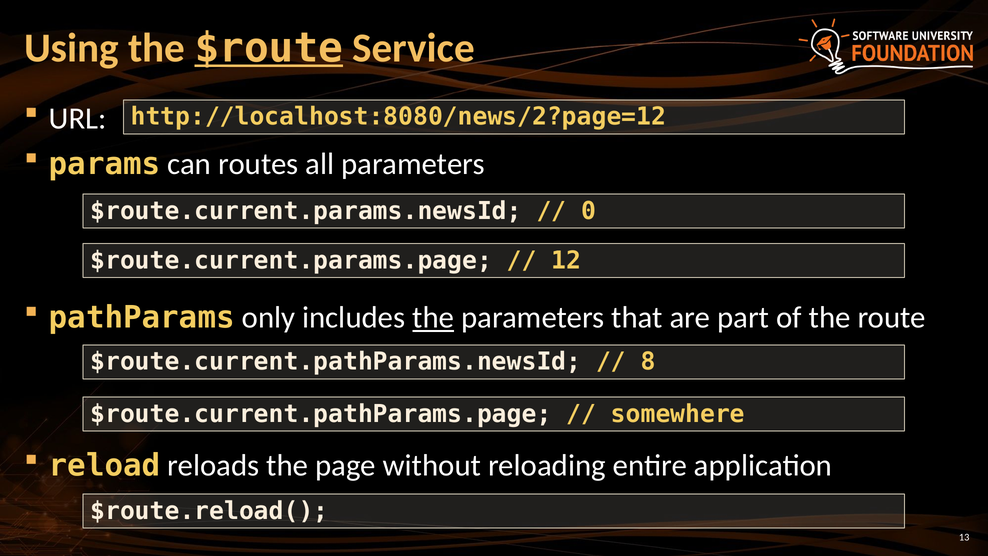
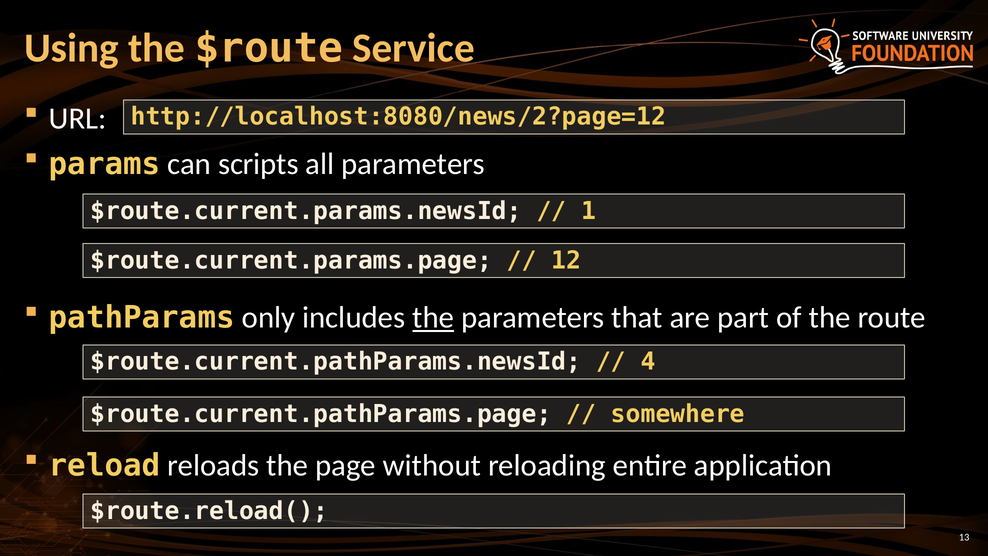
$route underline: present -> none
routes: routes -> scripts
0: 0 -> 1
8: 8 -> 4
